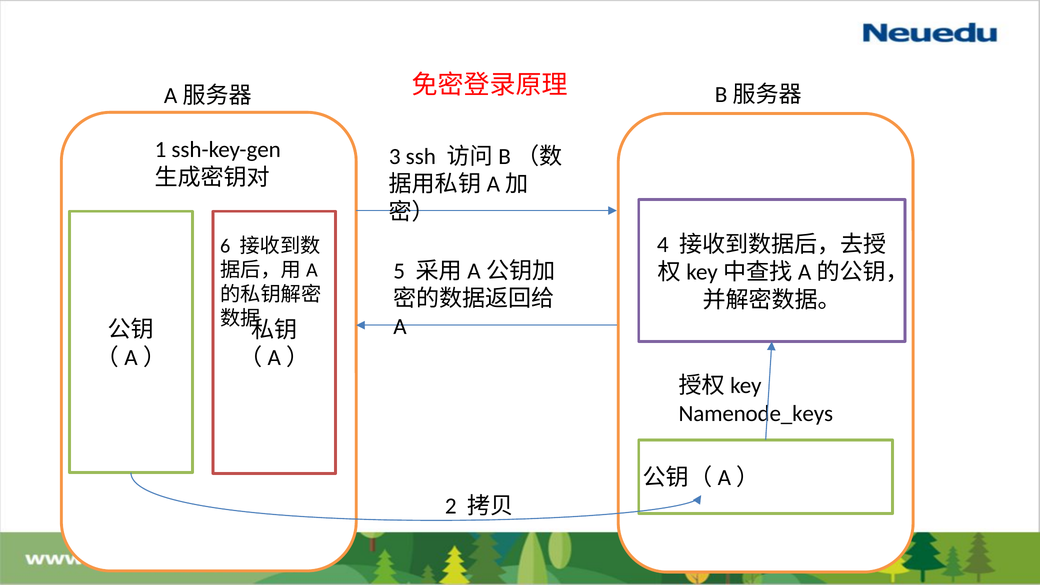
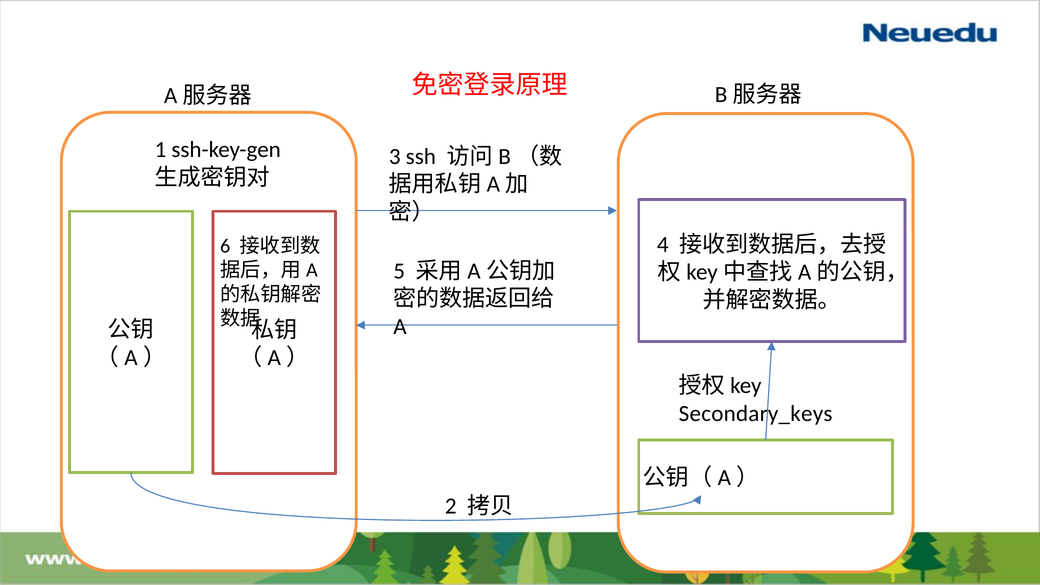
Namenode_keys: Namenode_keys -> Secondary_keys
